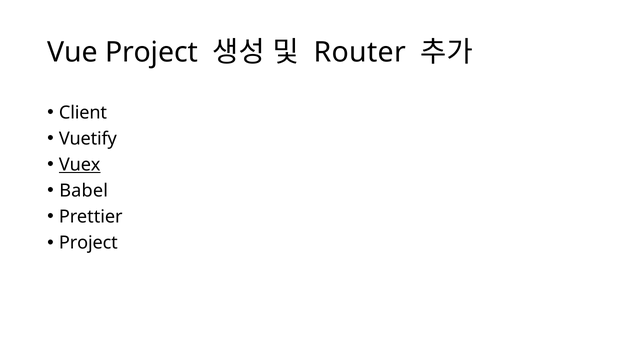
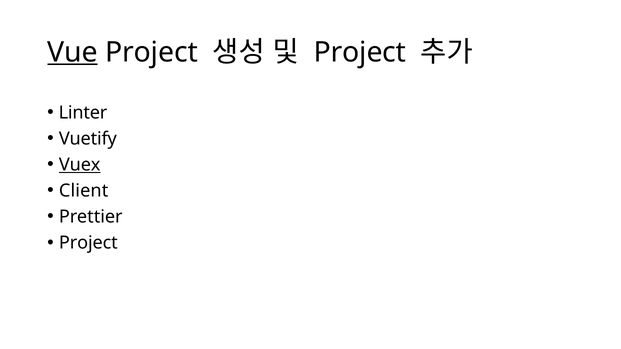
Vue underline: none -> present
Router at (360, 52): Router -> Project
Client: Client -> Linter
Babel: Babel -> Client
